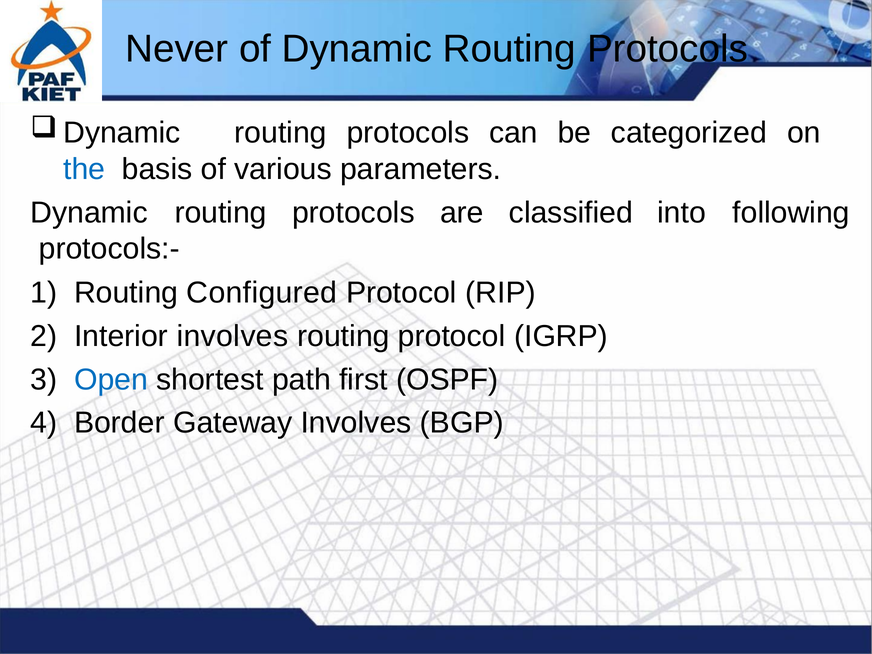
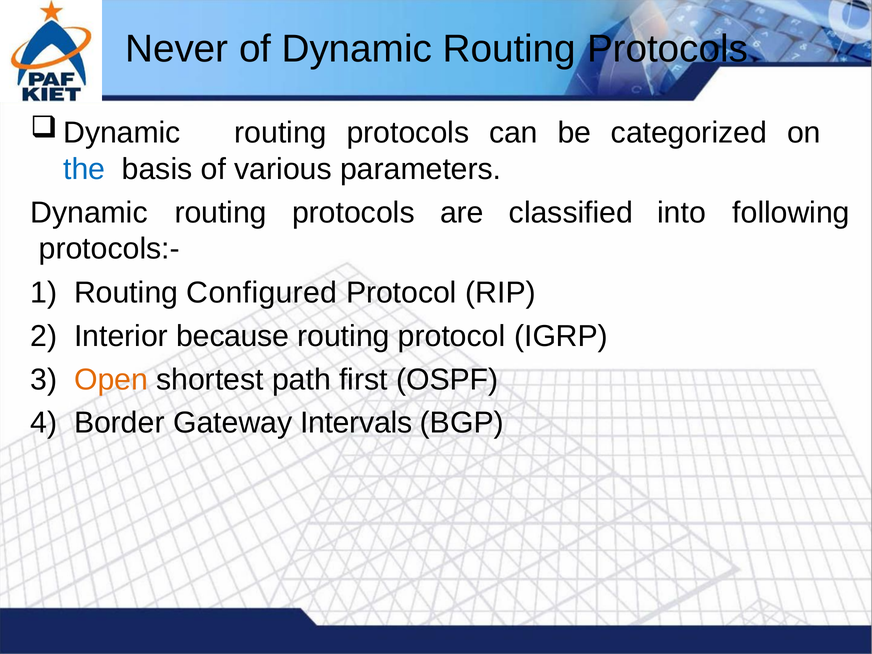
Interior involves: involves -> because
Open colour: blue -> orange
Gateway Involves: Involves -> Intervals
